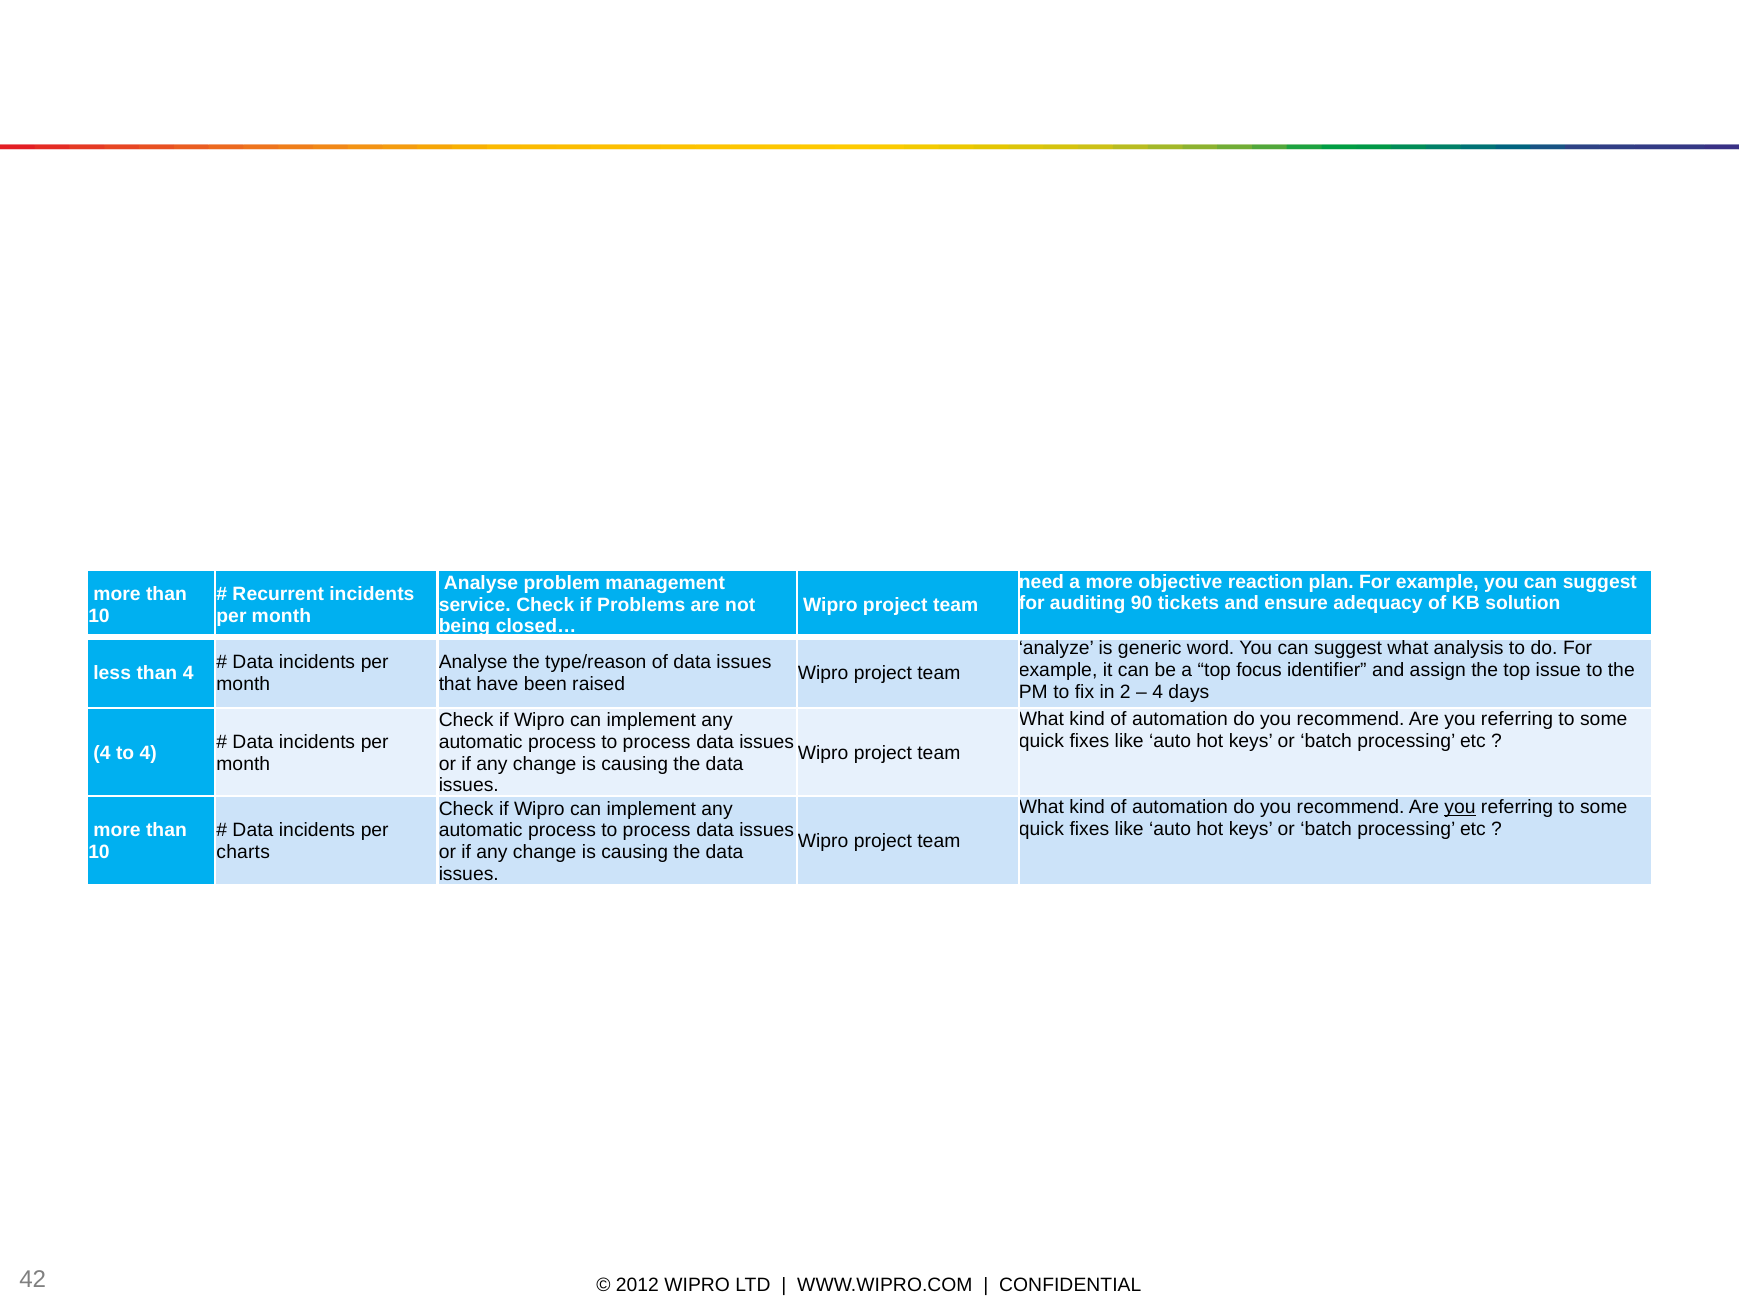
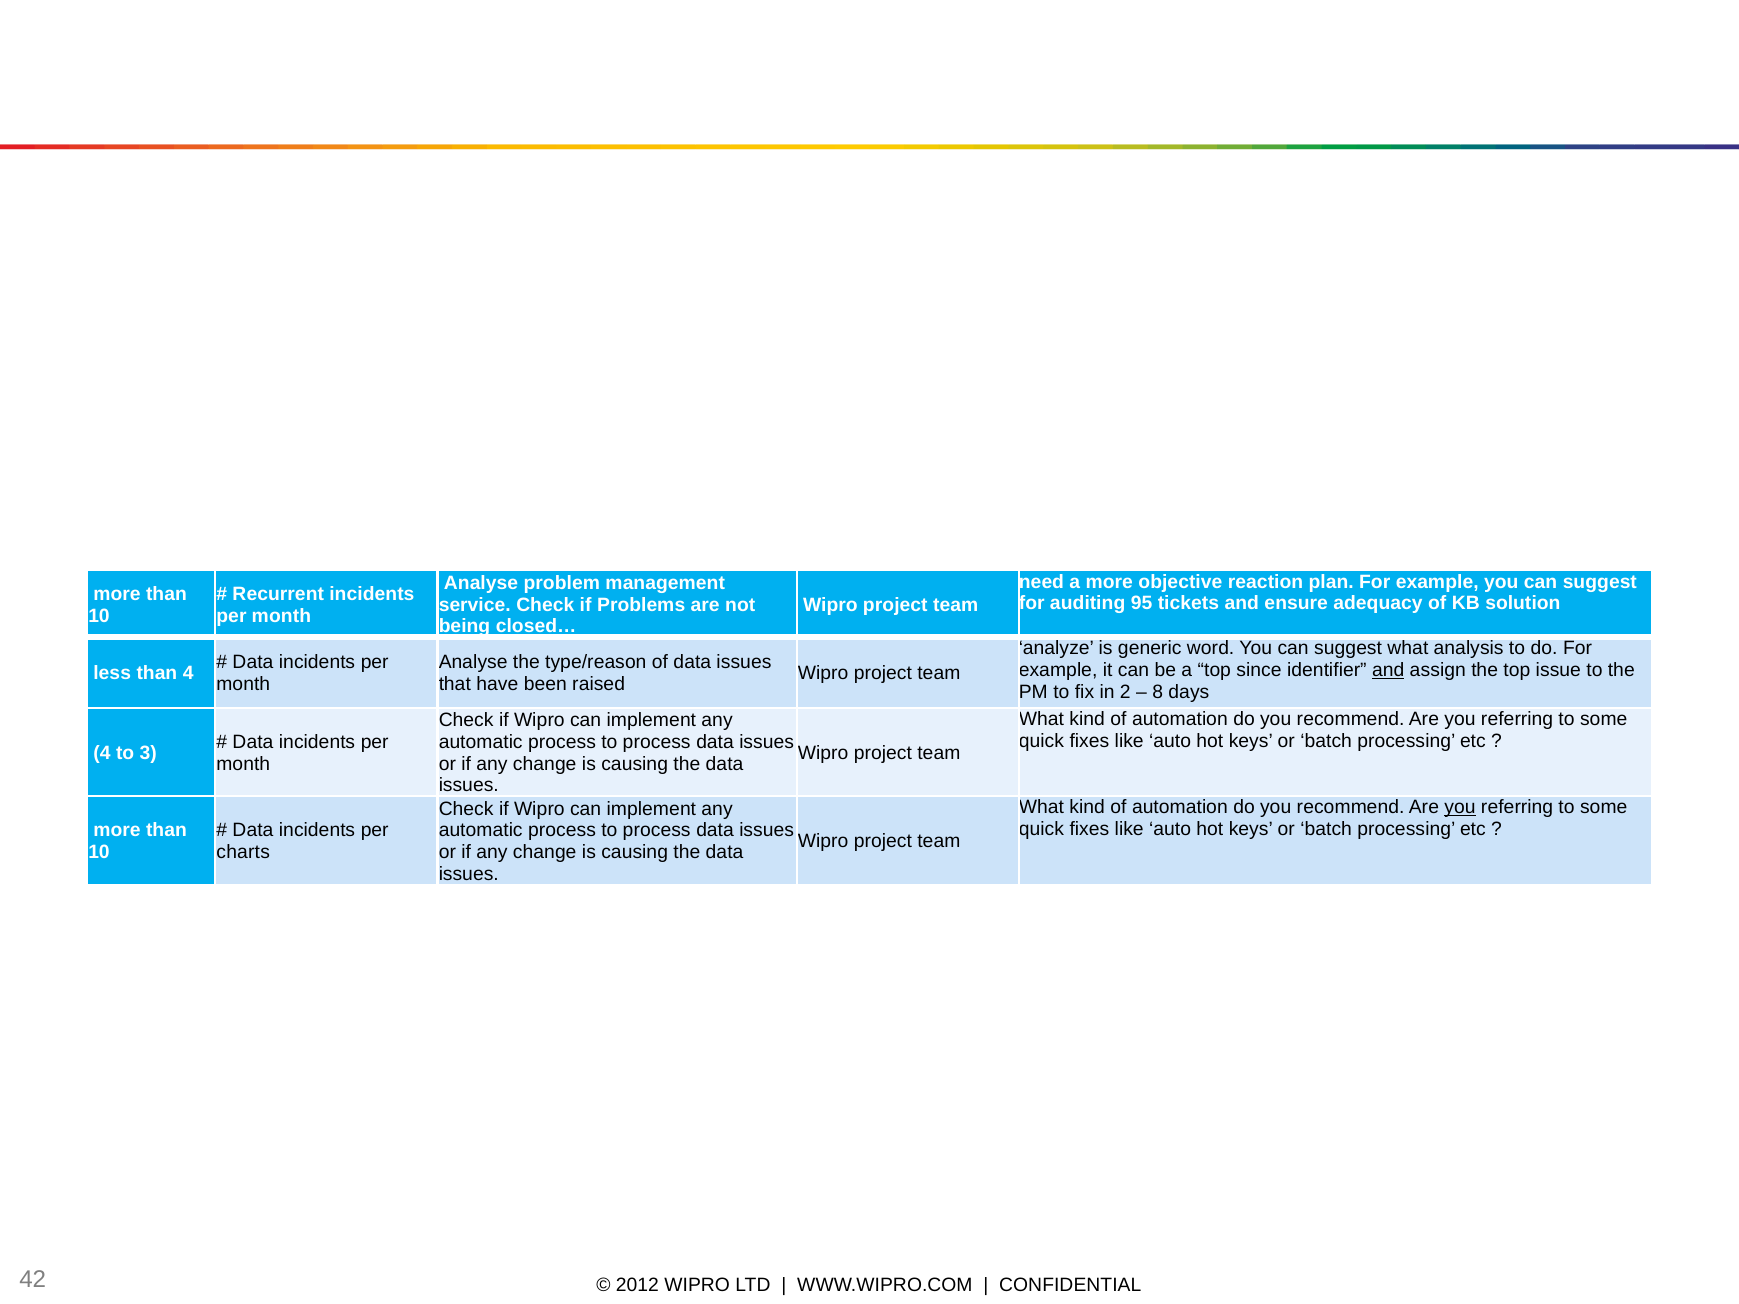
90: 90 -> 95
focus: focus -> since
and at (1388, 670) underline: none -> present
4 at (1158, 692): 4 -> 8
to 4: 4 -> 3
